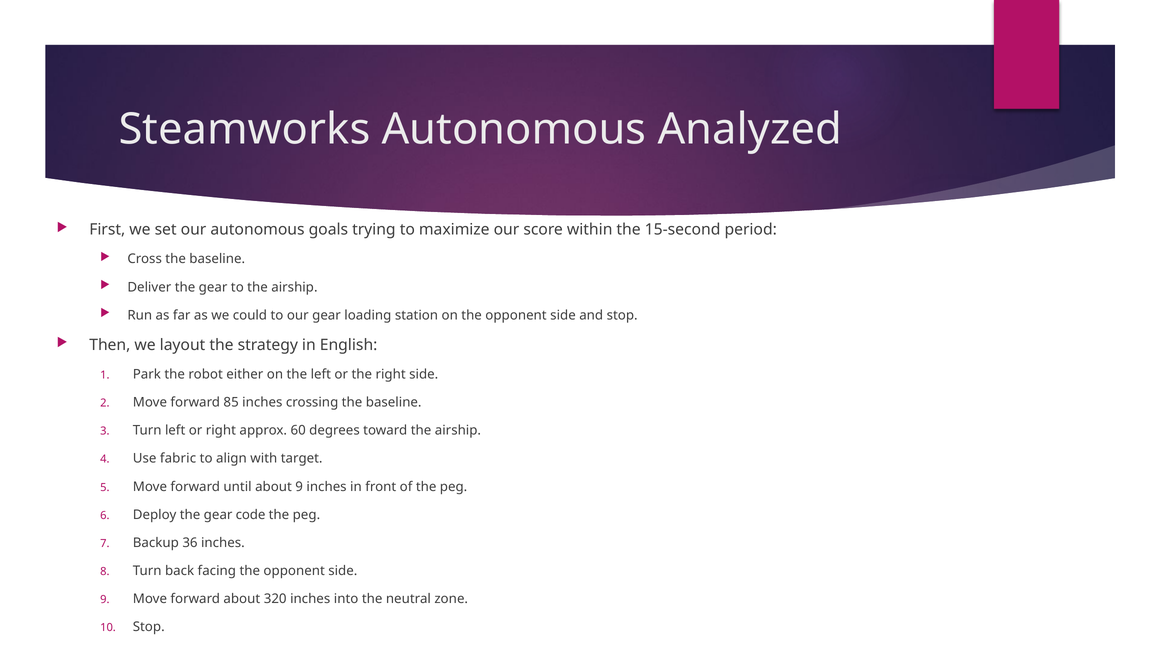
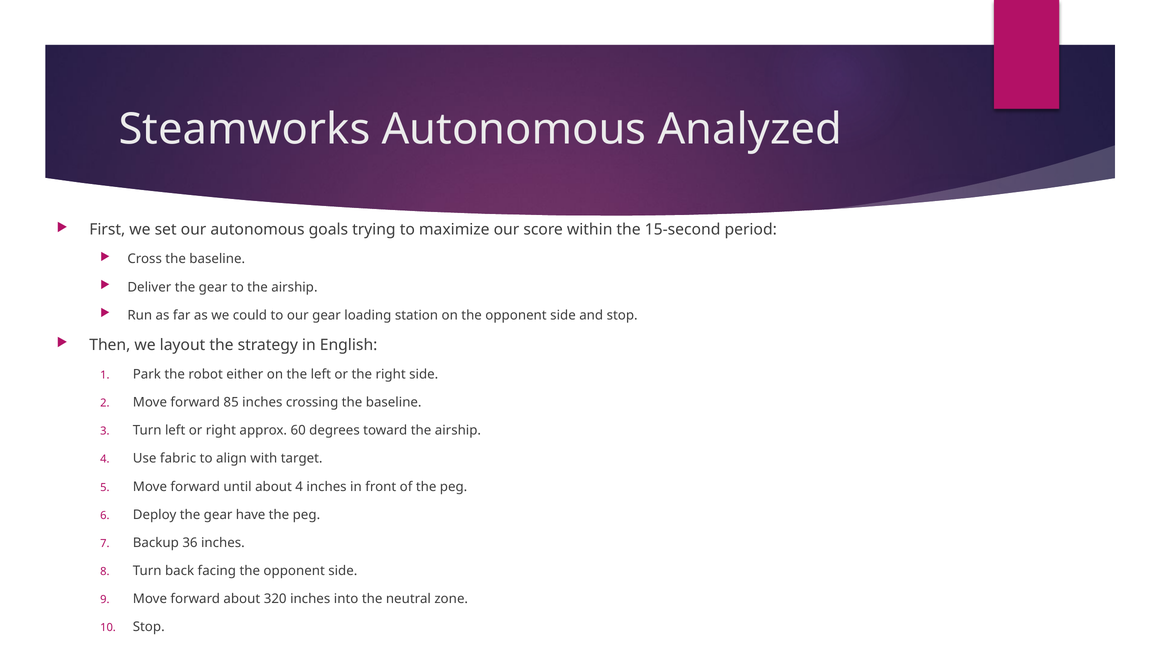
about 9: 9 -> 4
code: code -> have
